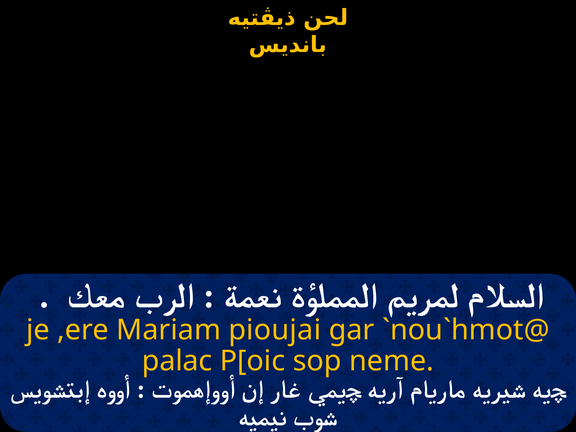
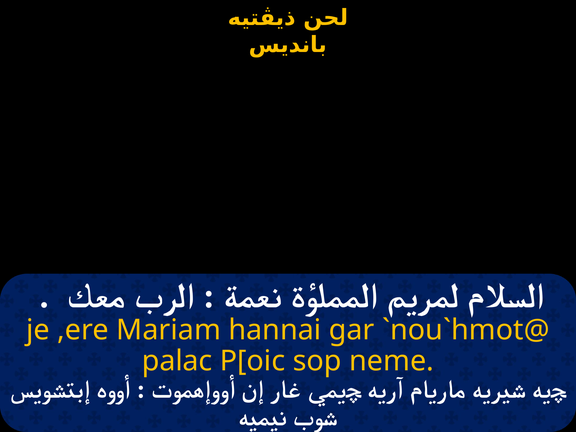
pioujai: pioujai -> hannai
